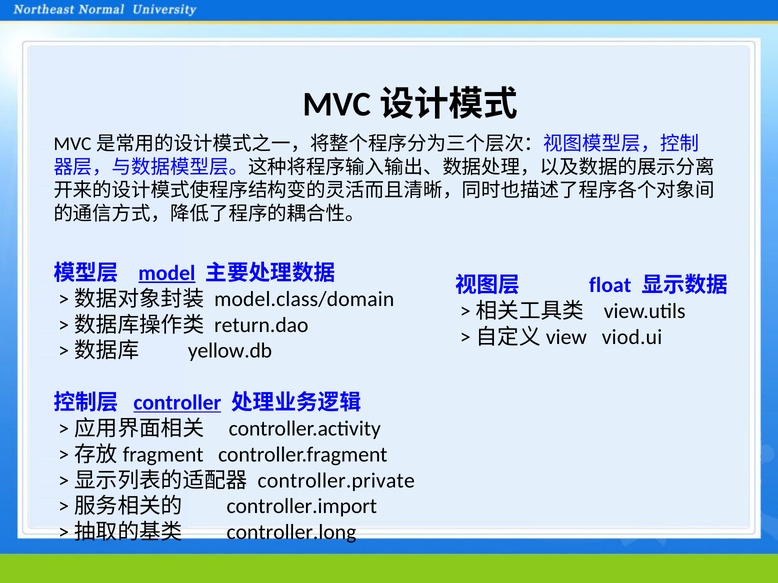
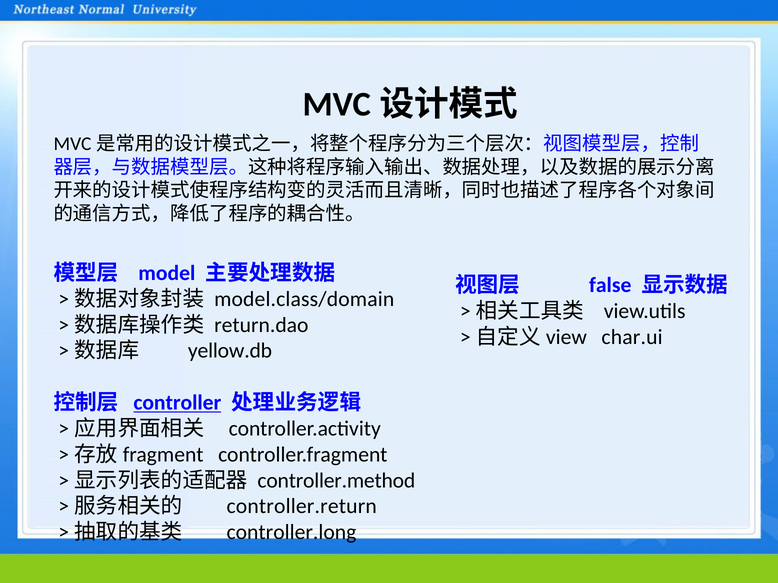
model underline: present -> none
float: float -> false
viod.ui: viod.ui -> char.ui
controller.private: controller.private -> controller.method
controller.import: controller.import -> controller.return
